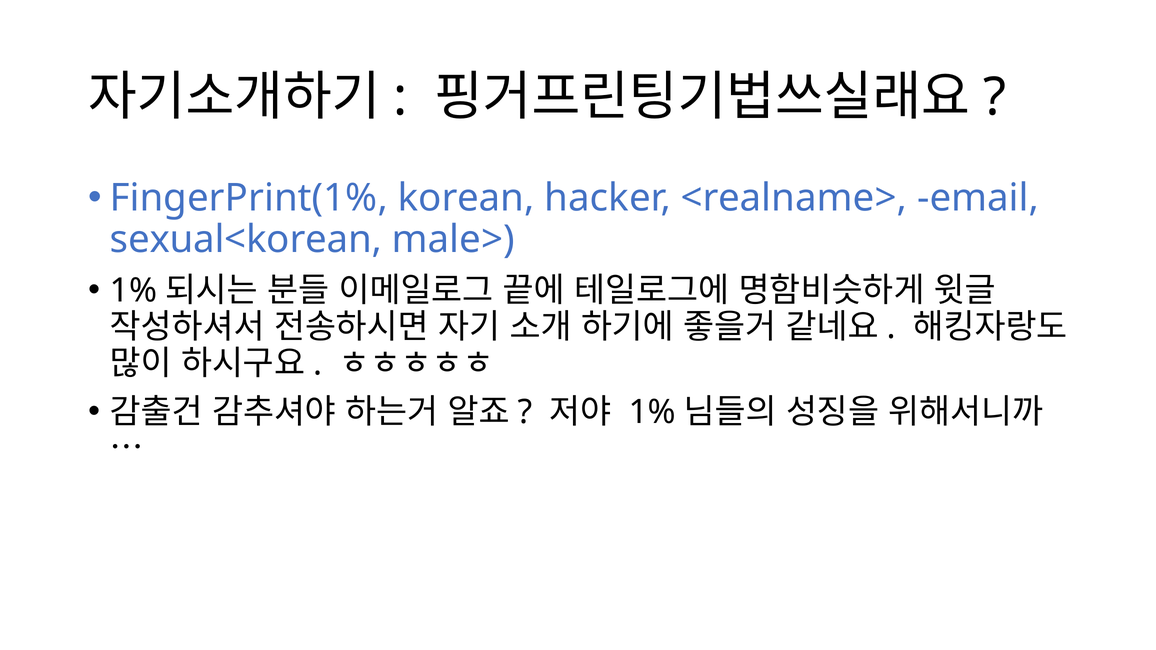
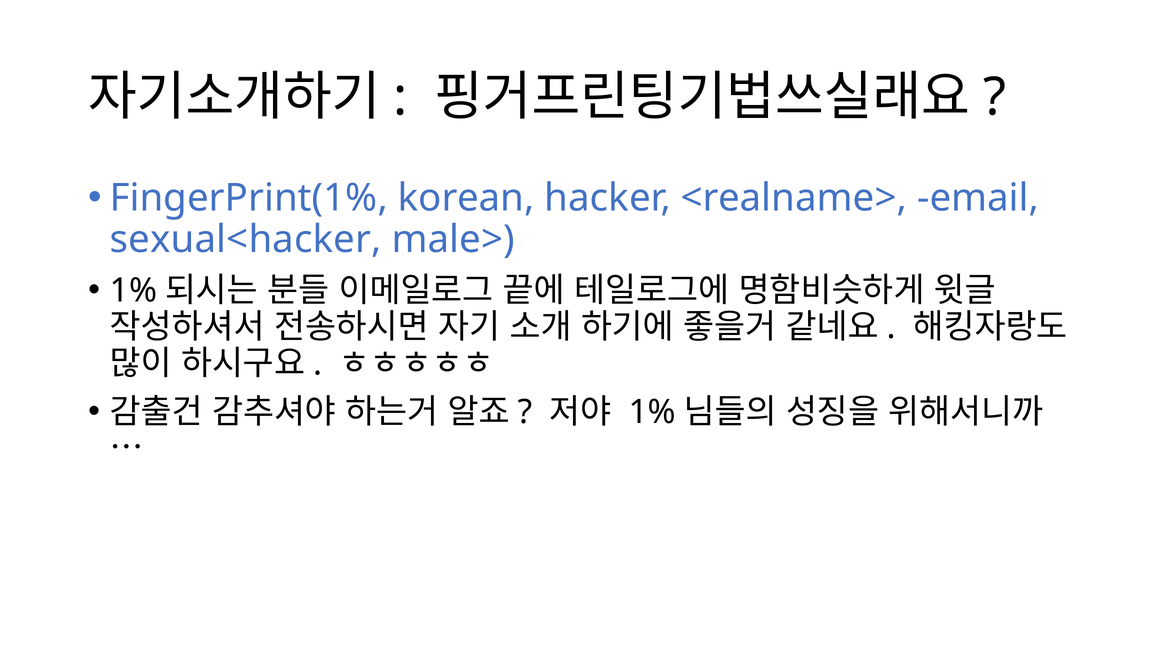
sexual<korean: sexual<korean -> sexual<hacker
